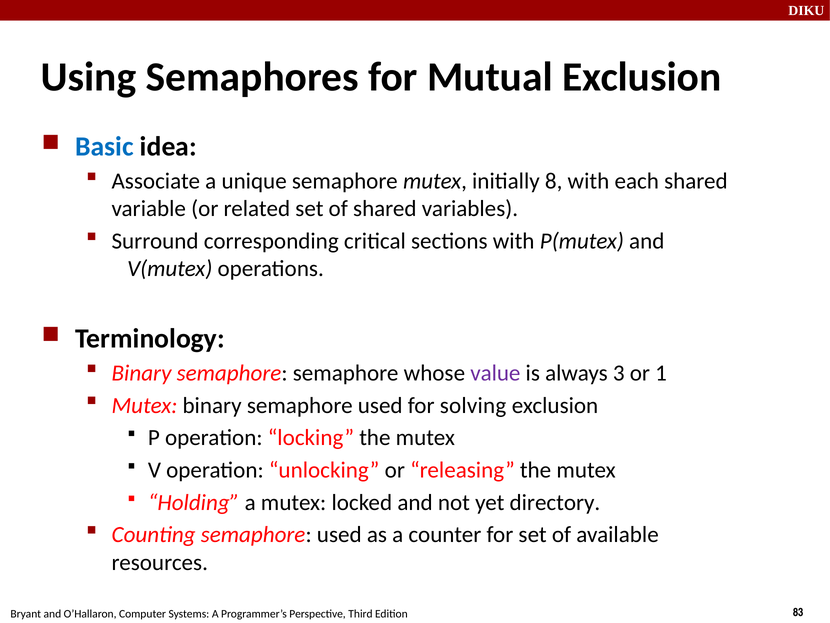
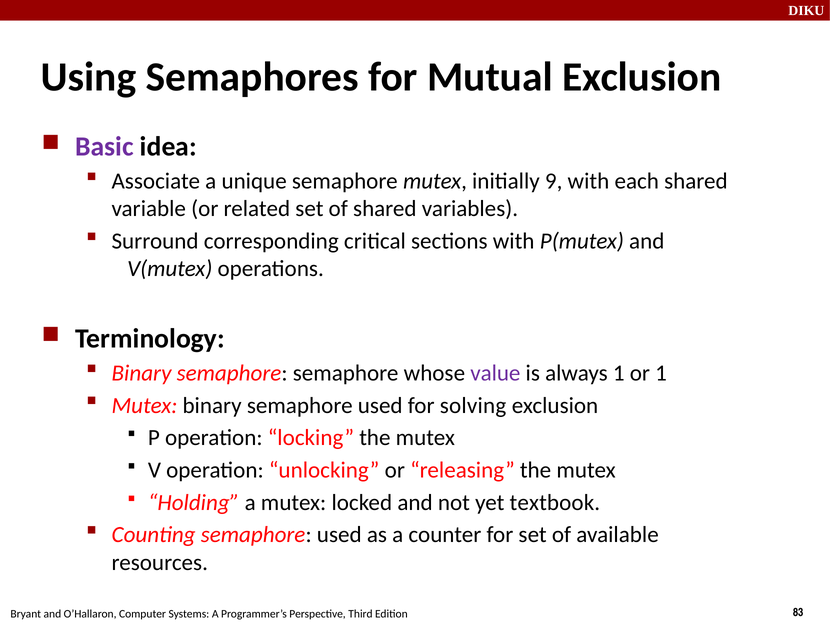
Basic colour: blue -> purple
8: 8 -> 9
always 3: 3 -> 1
directory: directory -> textbook
